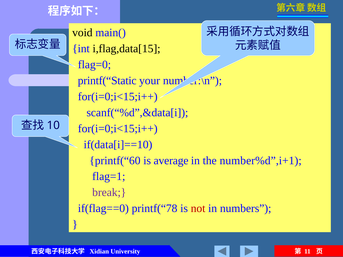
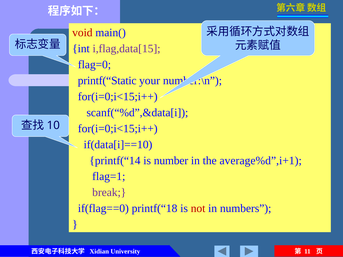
void colour: black -> red
i,flag,data[15 colour: black -> purple
printf(“60: printf(“60 -> printf(“14
average: average -> number
number%d”,i+1: number%d”,i+1 -> average%d”,i+1
printf(“78: printf(“78 -> printf(“18
